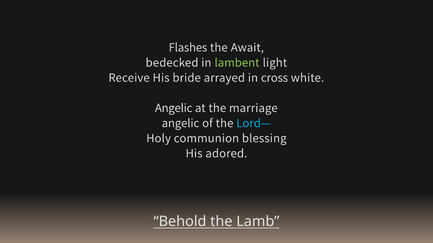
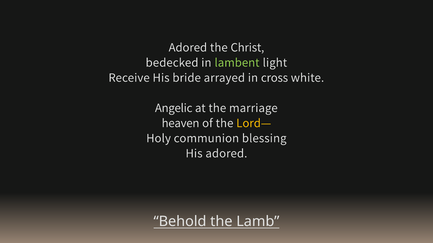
Flashes at (188, 47): Flashes -> Adored
Await: Await -> Christ
angelic at (180, 123): angelic -> heaven
Lord— colour: light blue -> yellow
